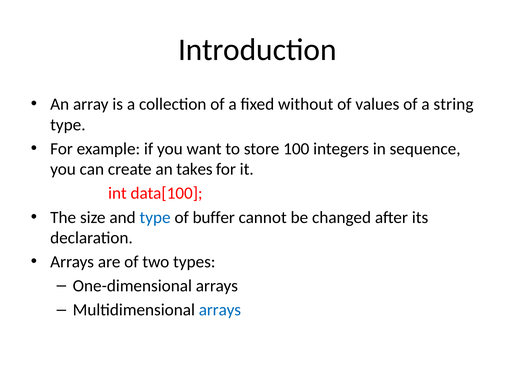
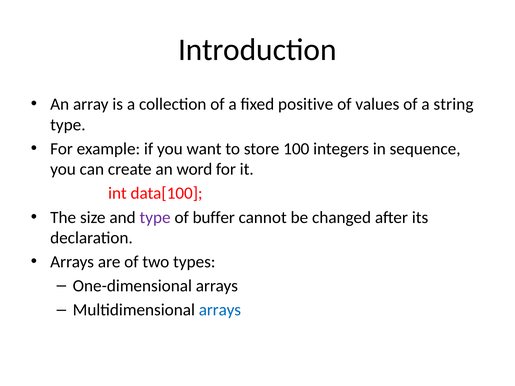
without: without -> positive
takes: takes -> word
type at (155, 217) colour: blue -> purple
